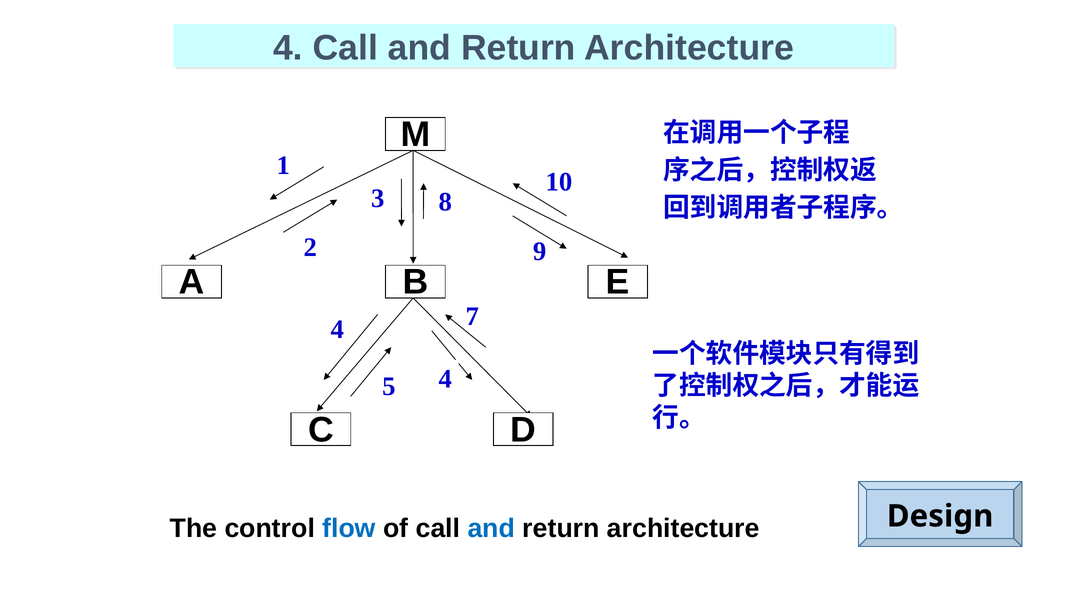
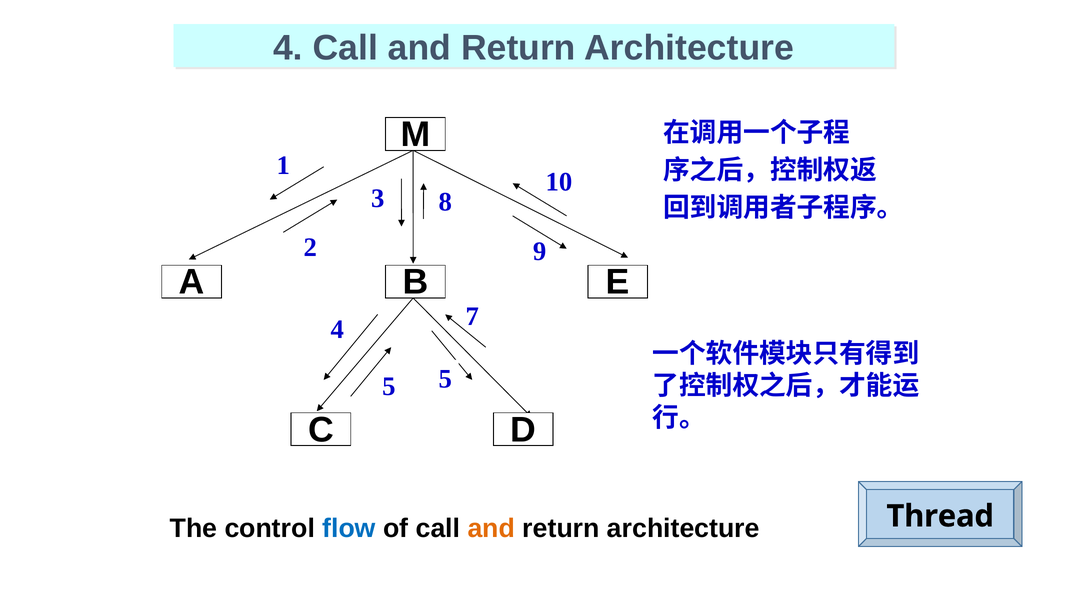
5 4: 4 -> 5
Design: Design -> Thread
and at (491, 528) colour: blue -> orange
